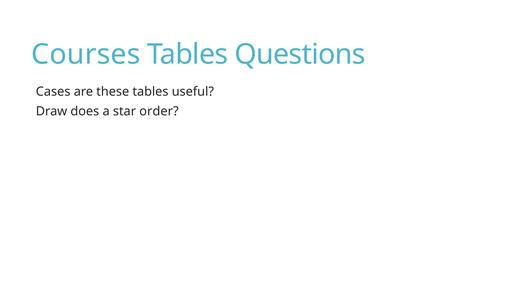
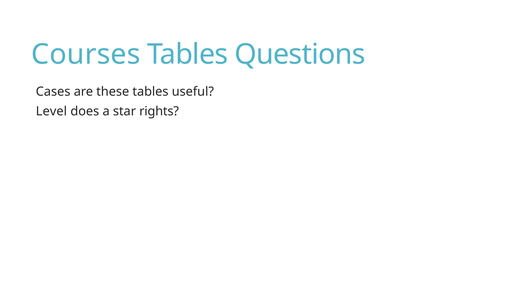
Draw: Draw -> Level
order: order -> rights
